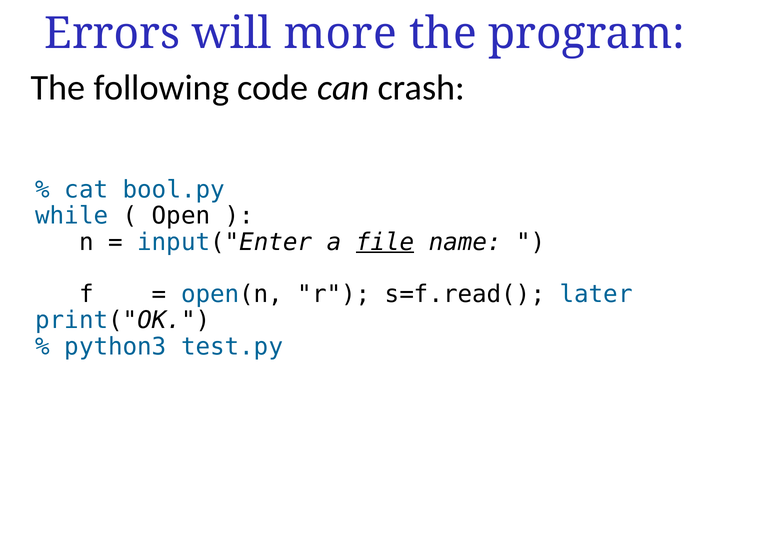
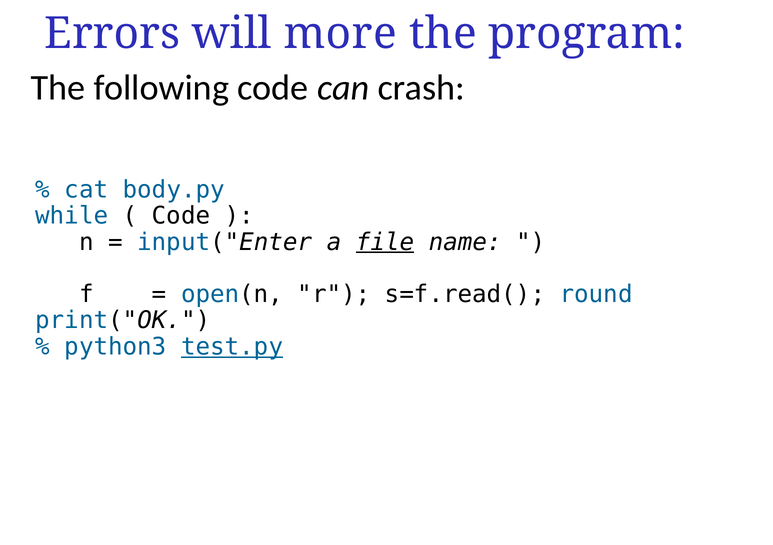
bool.py: bool.py -> body.py
Open at (181, 216): Open -> Code
later: later -> round
test.py underline: none -> present
